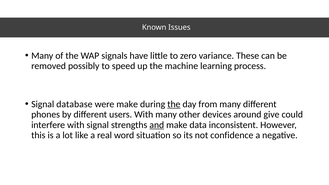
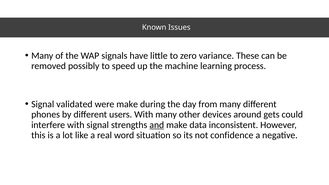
database: database -> validated
the at (174, 104) underline: present -> none
give: give -> gets
